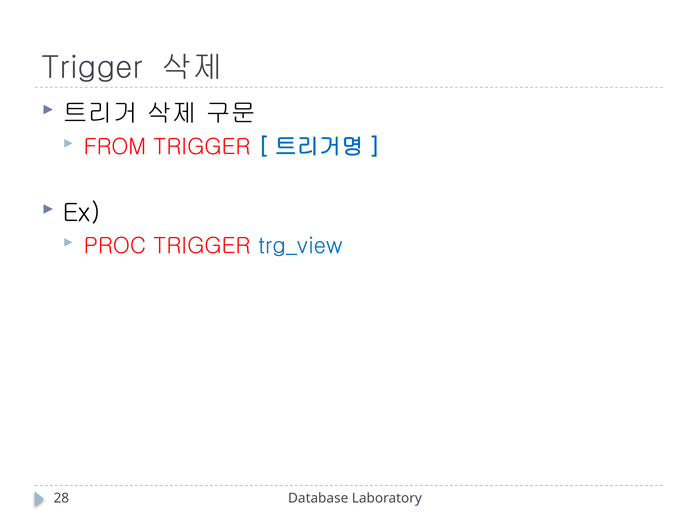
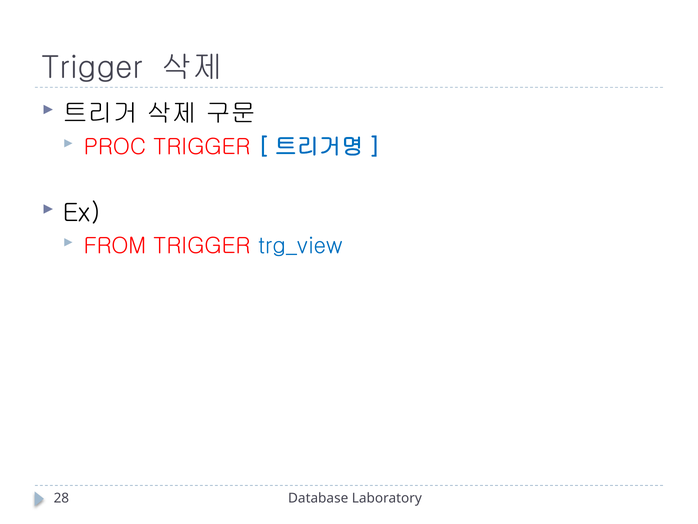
FROM: FROM -> PROC
PROC: PROC -> FROM
